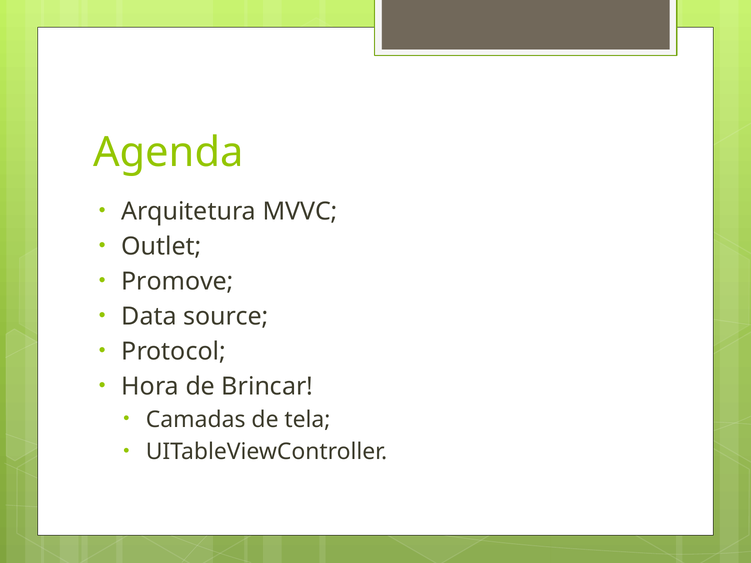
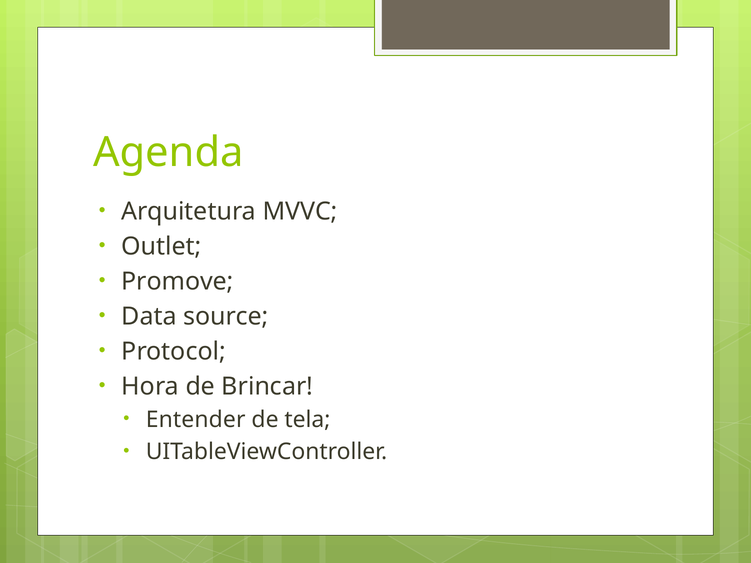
Camadas: Camadas -> Entender
